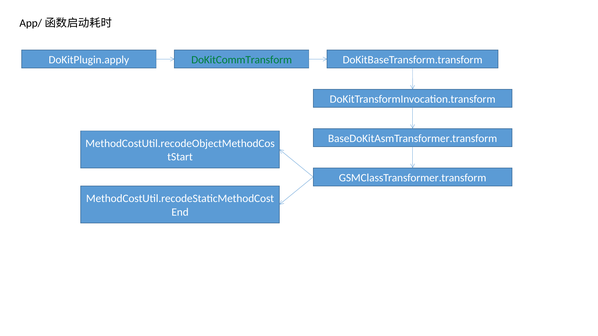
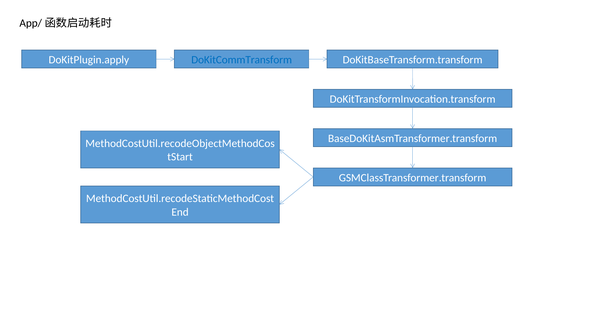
DoKitCommTransform colour: green -> blue
